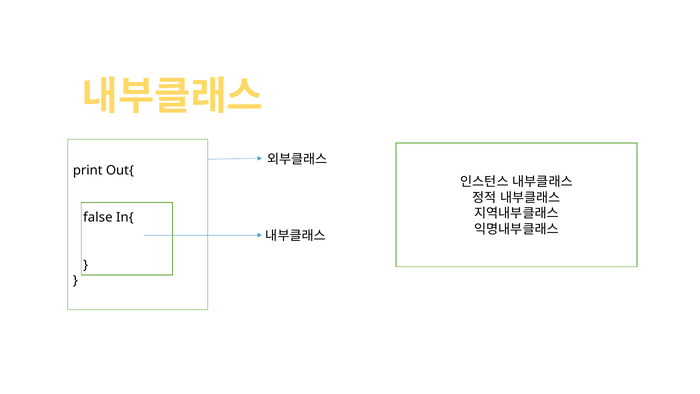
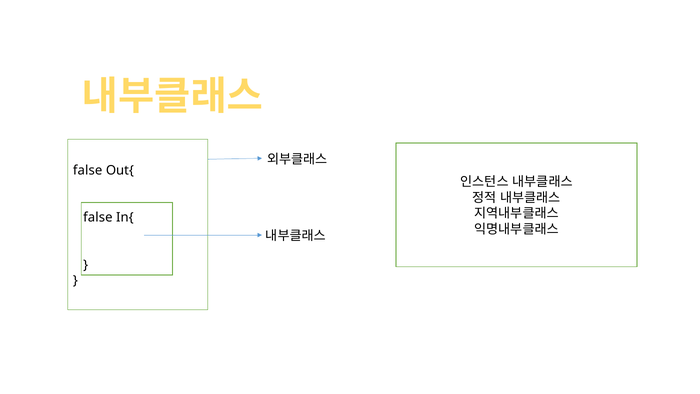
print at (88, 170): print -> false
